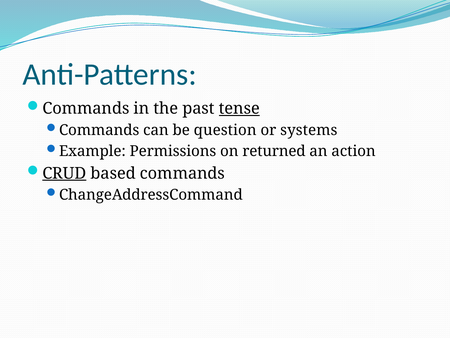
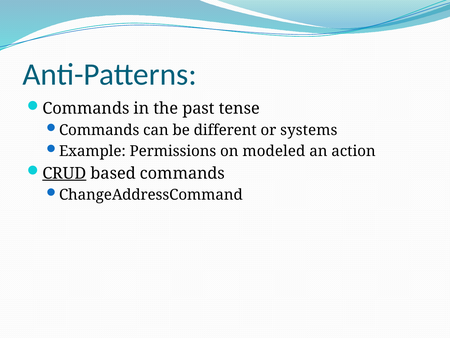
tense underline: present -> none
question: question -> different
returned: returned -> modeled
